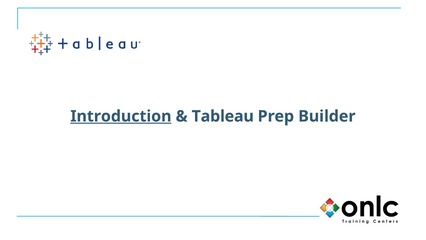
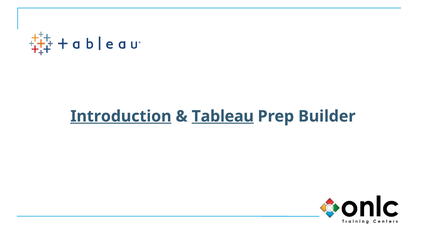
Tableau underline: none -> present
